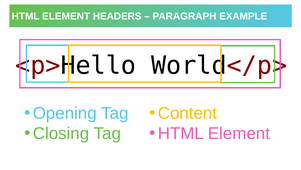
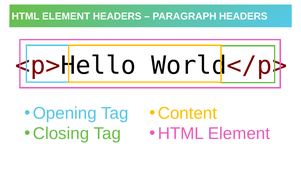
PARAGRAPH EXAMPLE: EXAMPLE -> HEADERS
